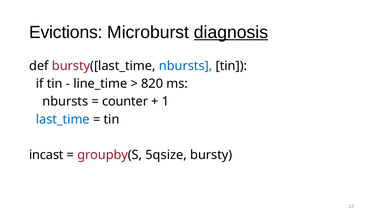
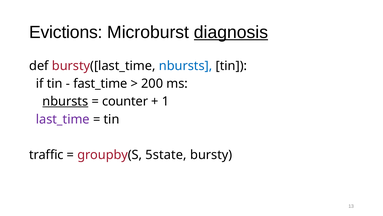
line_time: line_time -> fast_time
820: 820 -> 200
nbursts at (65, 101) underline: none -> present
last_time colour: blue -> purple
incast: incast -> traffic
5qsize: 5qsize -> 5state
